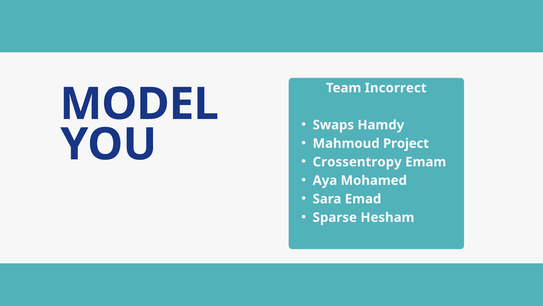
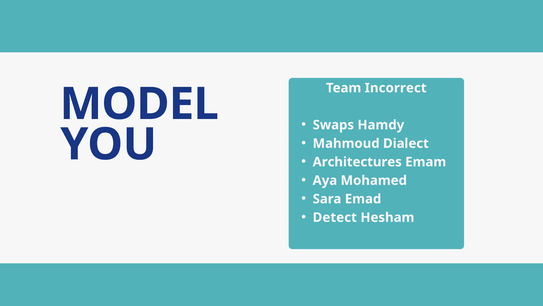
Project: Project -> Dialect
Crossentropy: Crossentropy -> Architectures
Sparse: Sparse -> Detect
